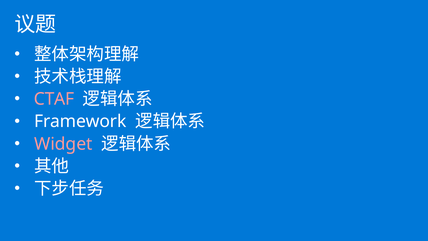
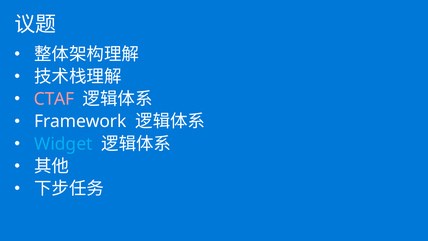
Widget colour: pink -> light blue
